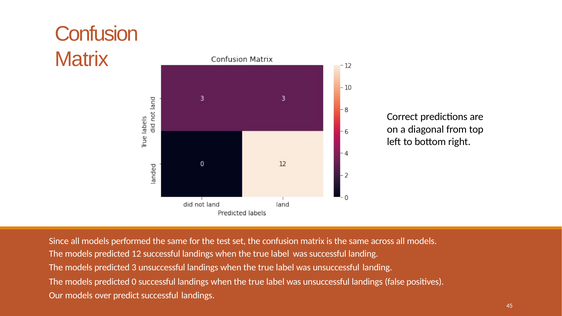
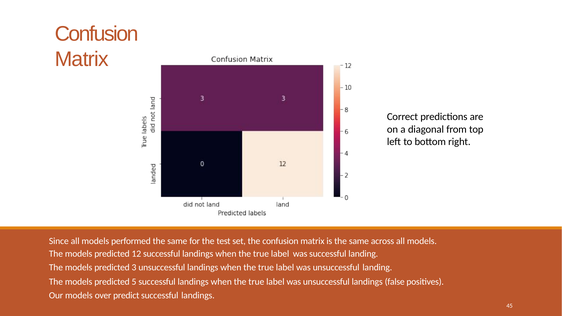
0: 0 -> 5
